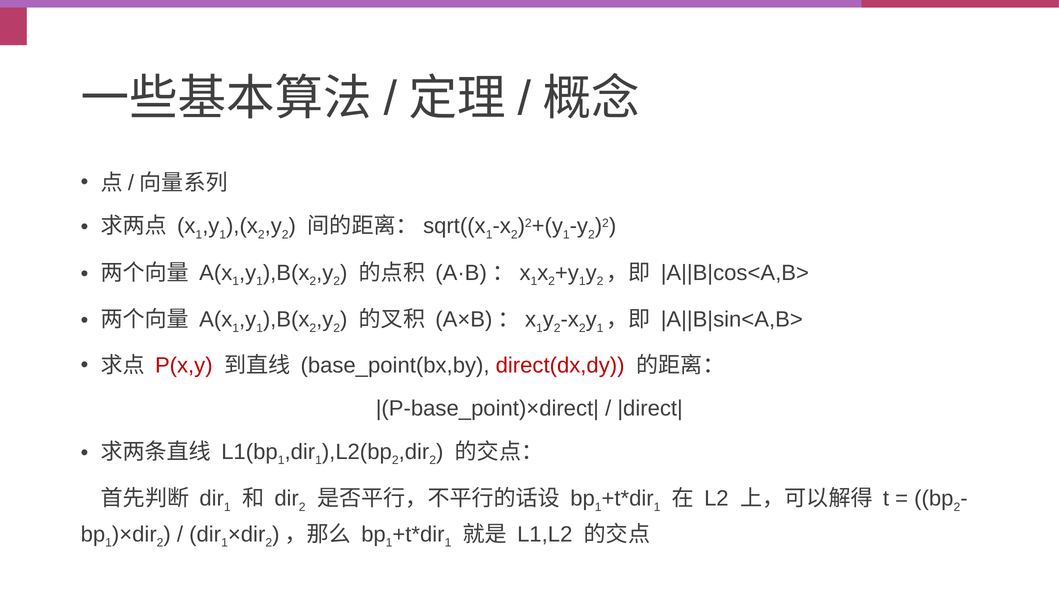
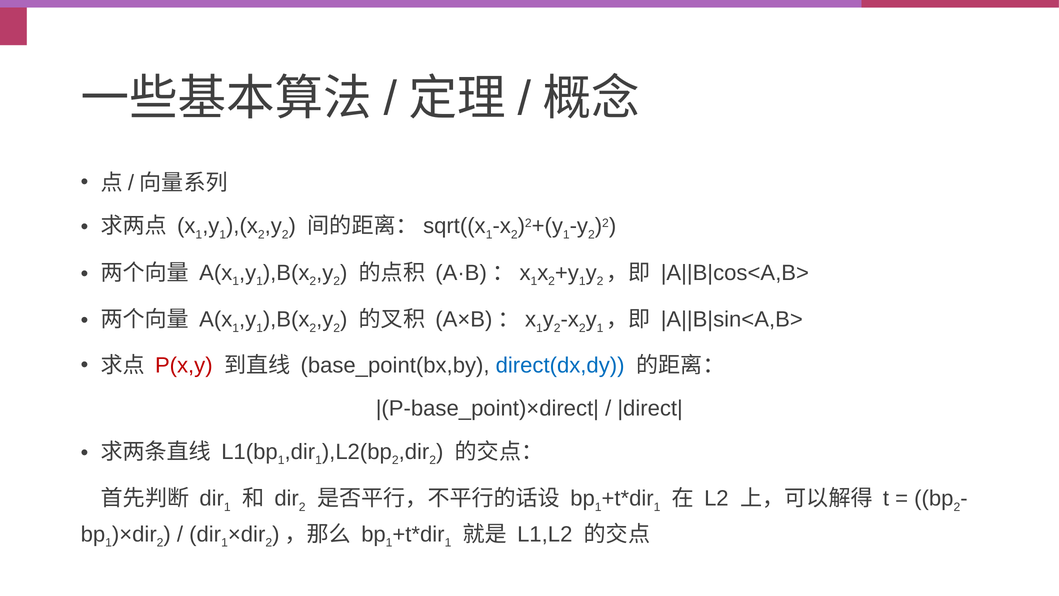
direct(dx,dy colour: red -> blue
